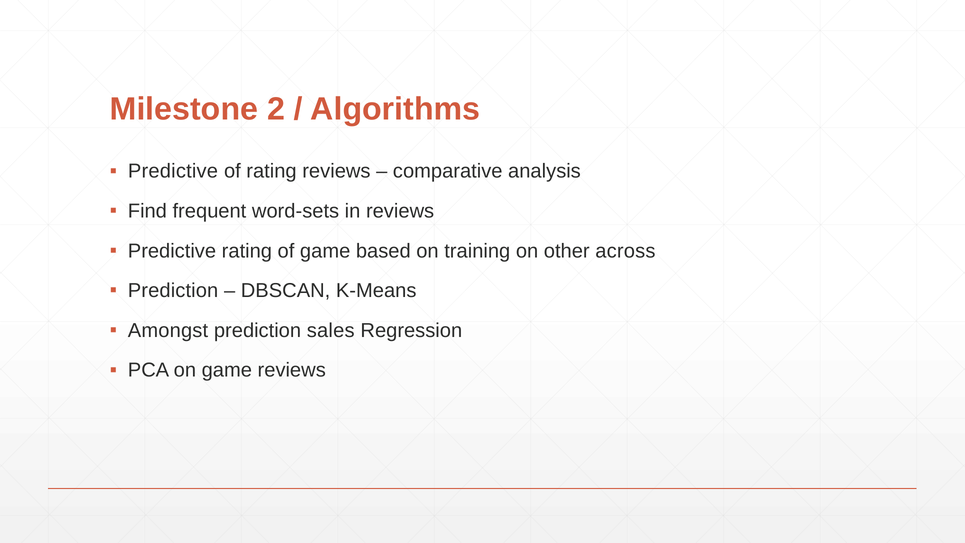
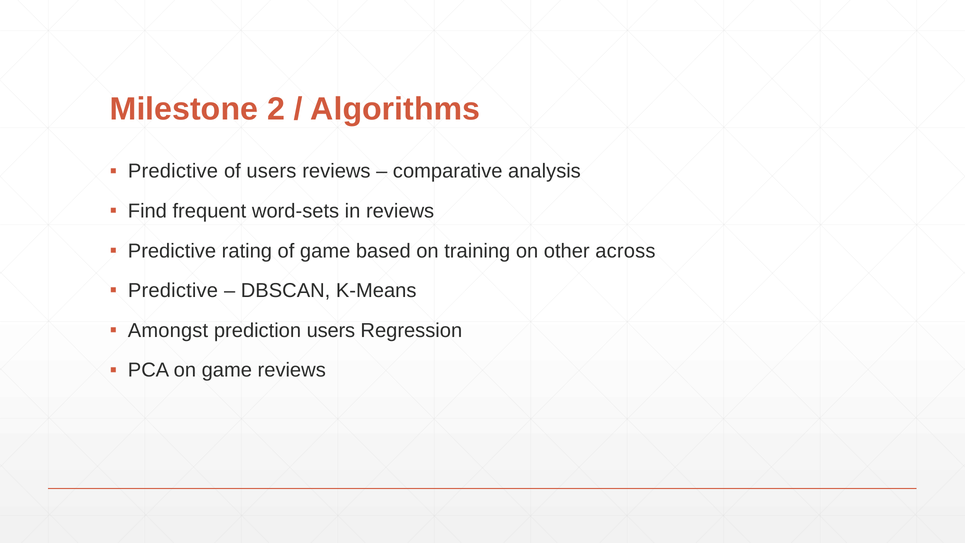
of rating: rating -> users
Prediction at (173, 291): Prediction -> Predictive
prediction sales: sales -> users
